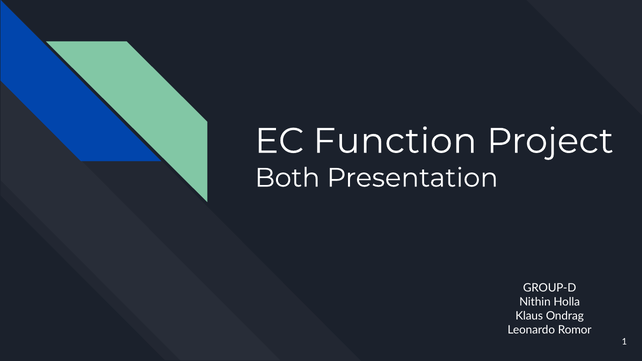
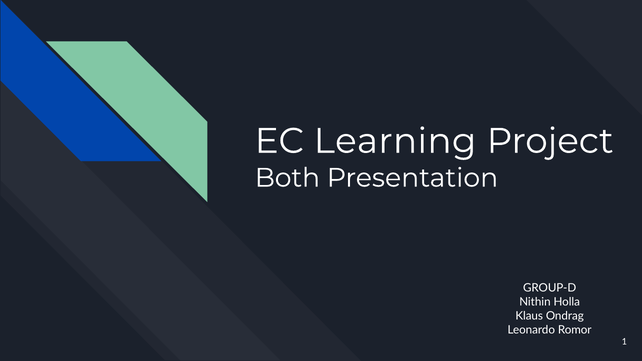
Function: Function -> Learning
